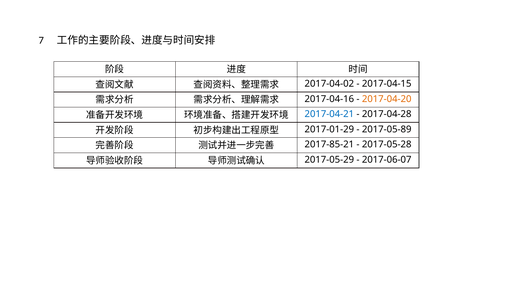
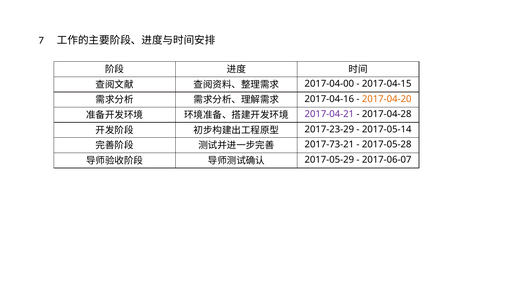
2017-04-02: 2017-04-02 -> 2017-04-00
2017-04-21 colour: blue -> purple
2017-01-29: 2017-01-29 -> 2017-23-29
2017-05-89: 2017-05-89 -> 2017-05-14
2017-85-21: 2017-85-21 -> 2017-73-21
